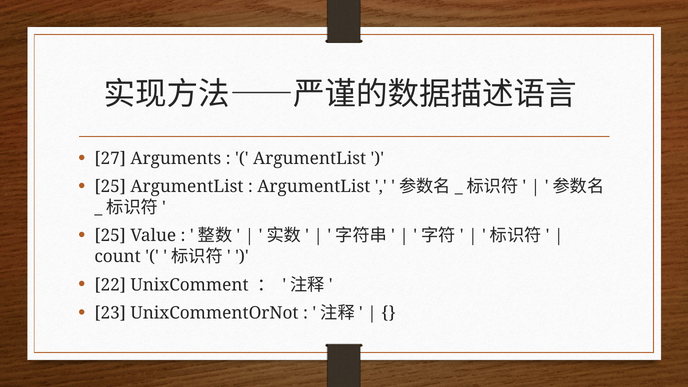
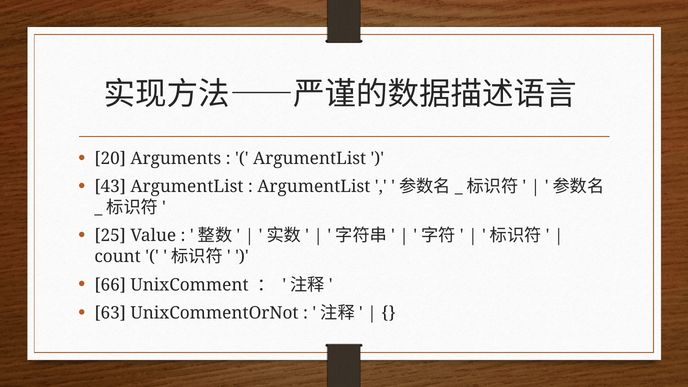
27: 27 -> 20
25 at (110, 187): 25 -> 43
22: 22 -> 66
23: 23 -> 63
